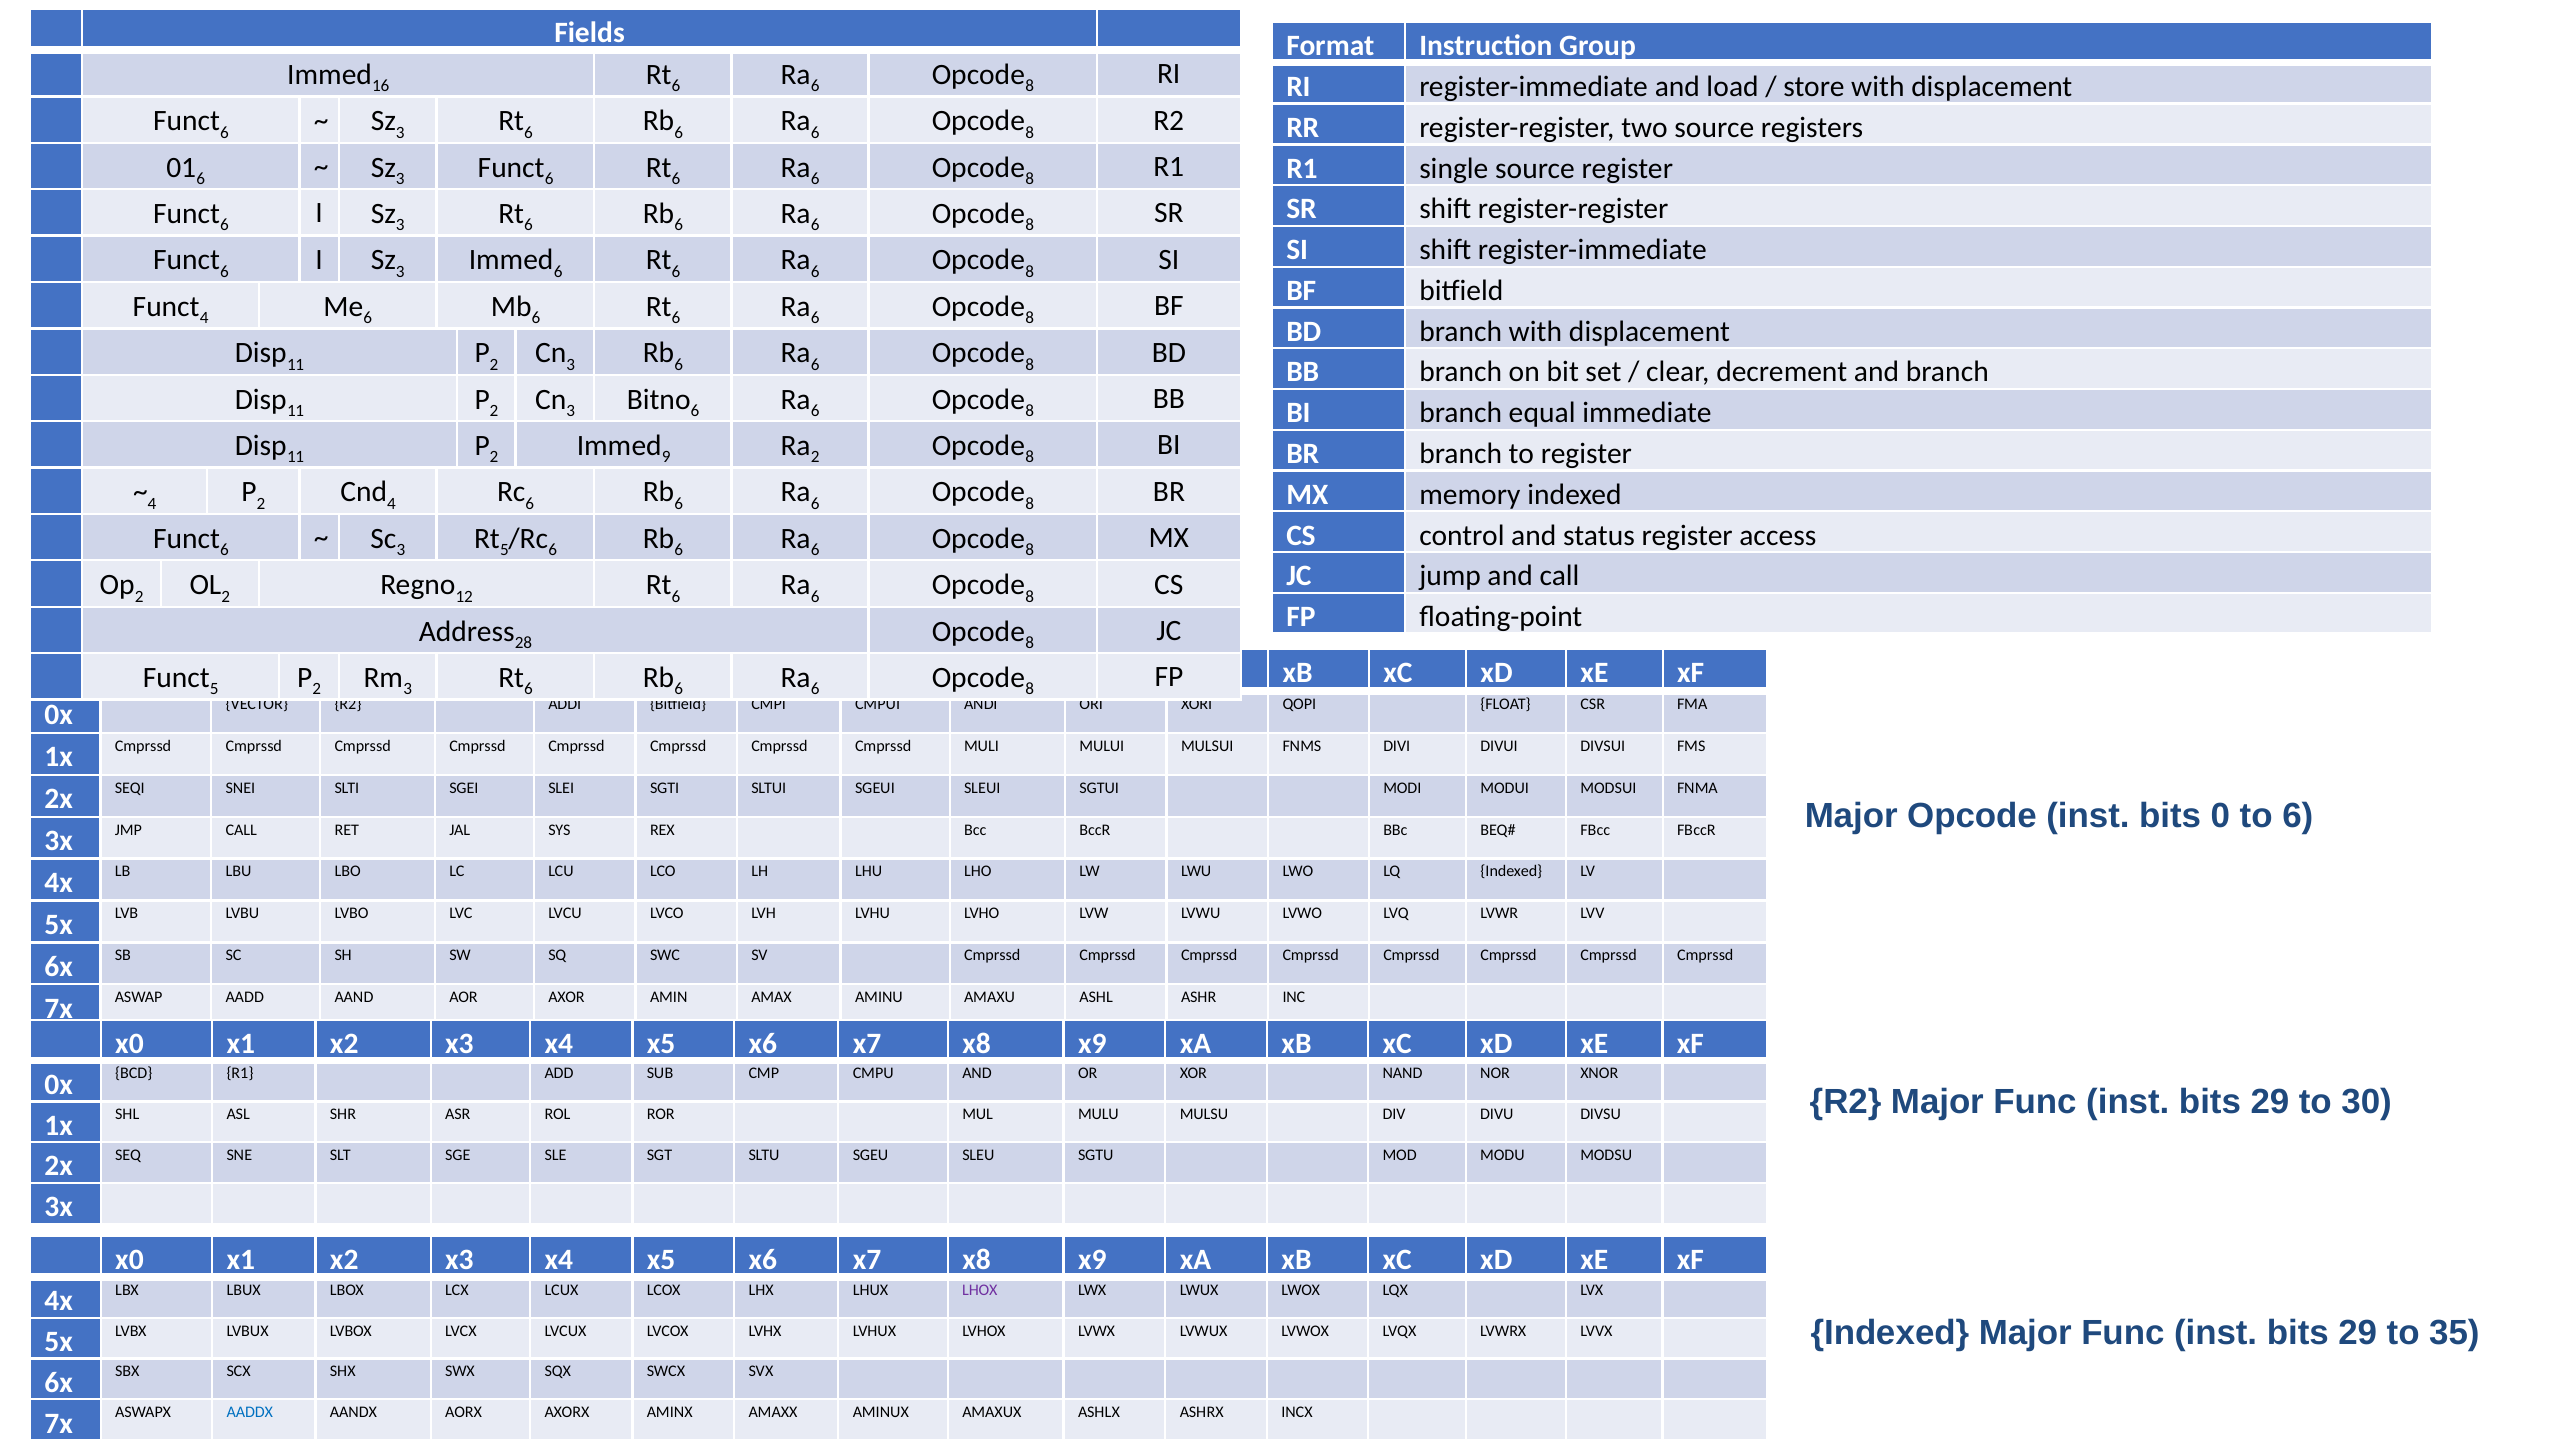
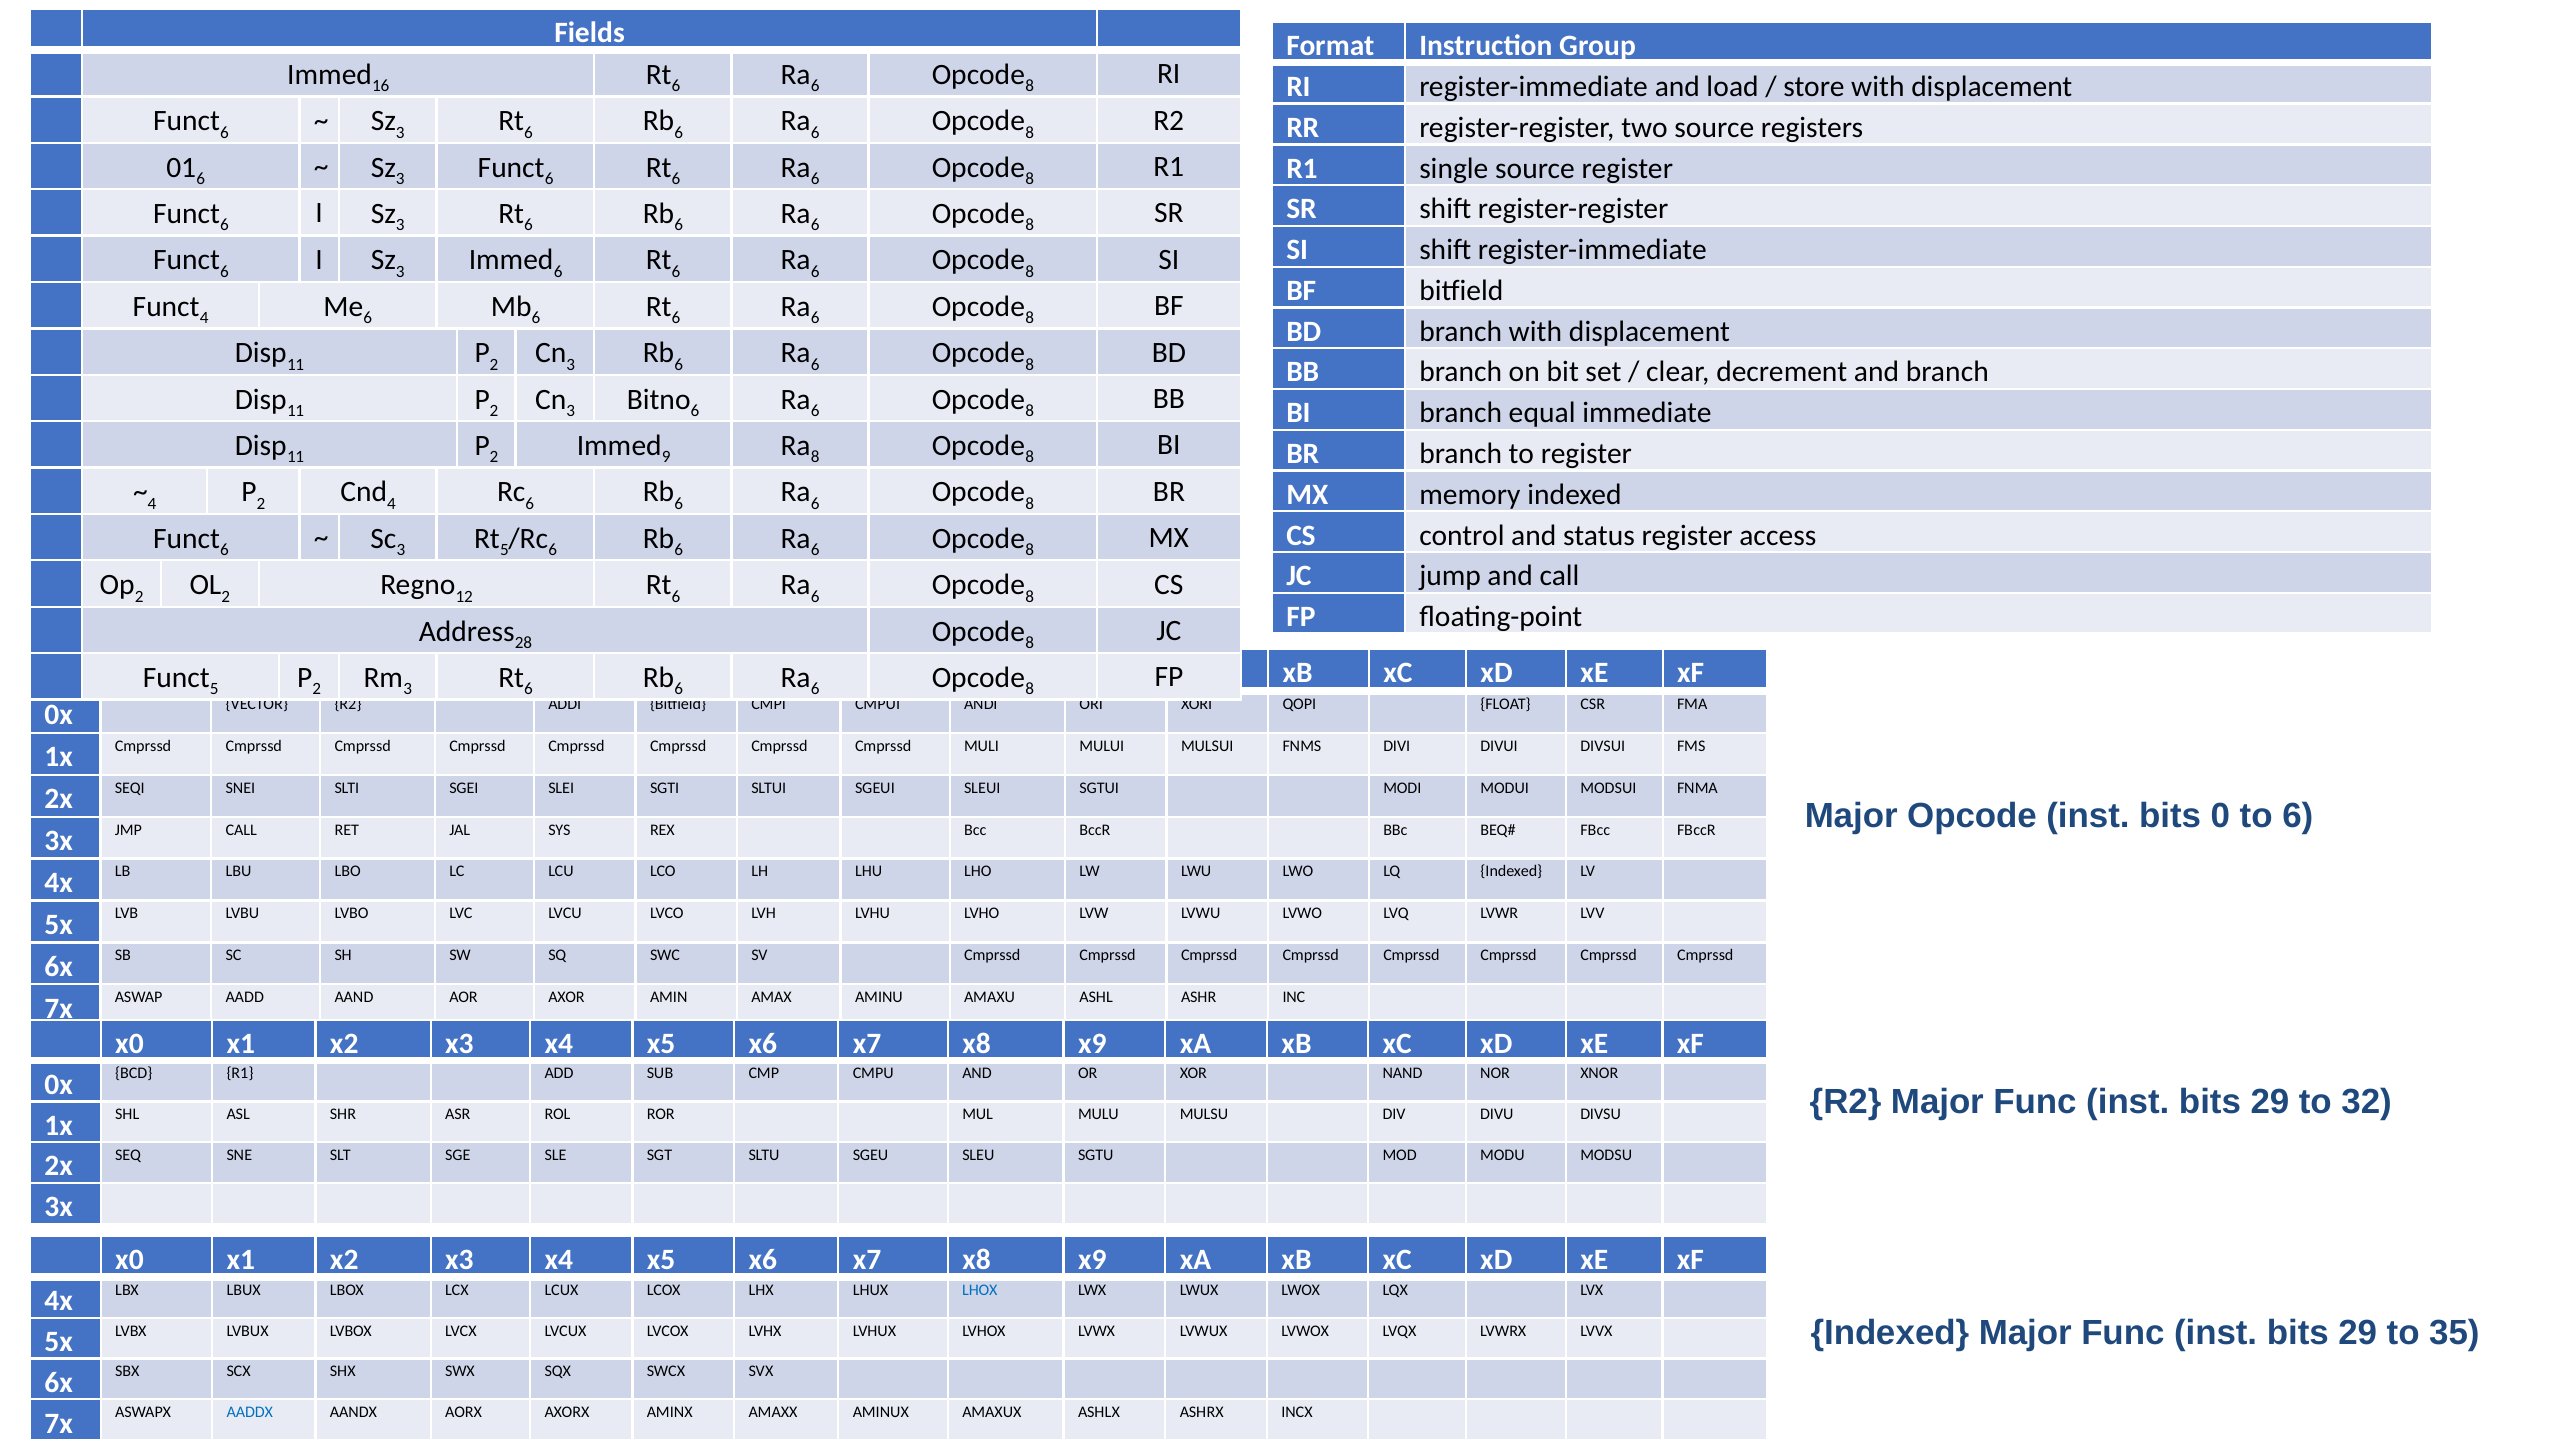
2 at (815, 457): 2 -> 8
30: 30 -> 32
LHOX colour: purple -> blue
